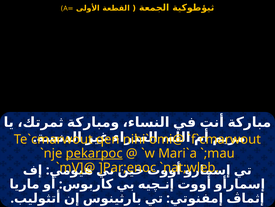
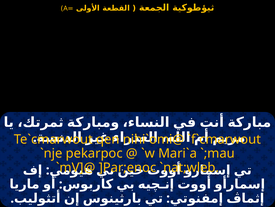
pekarpoc underline: present -> none
